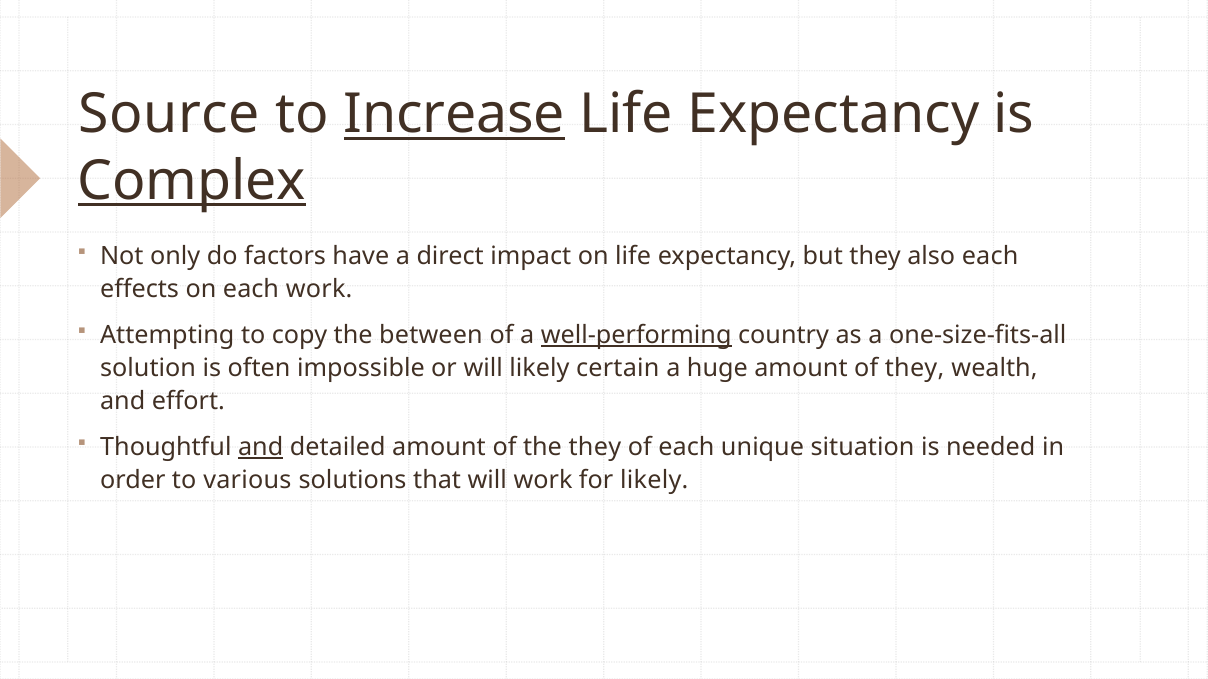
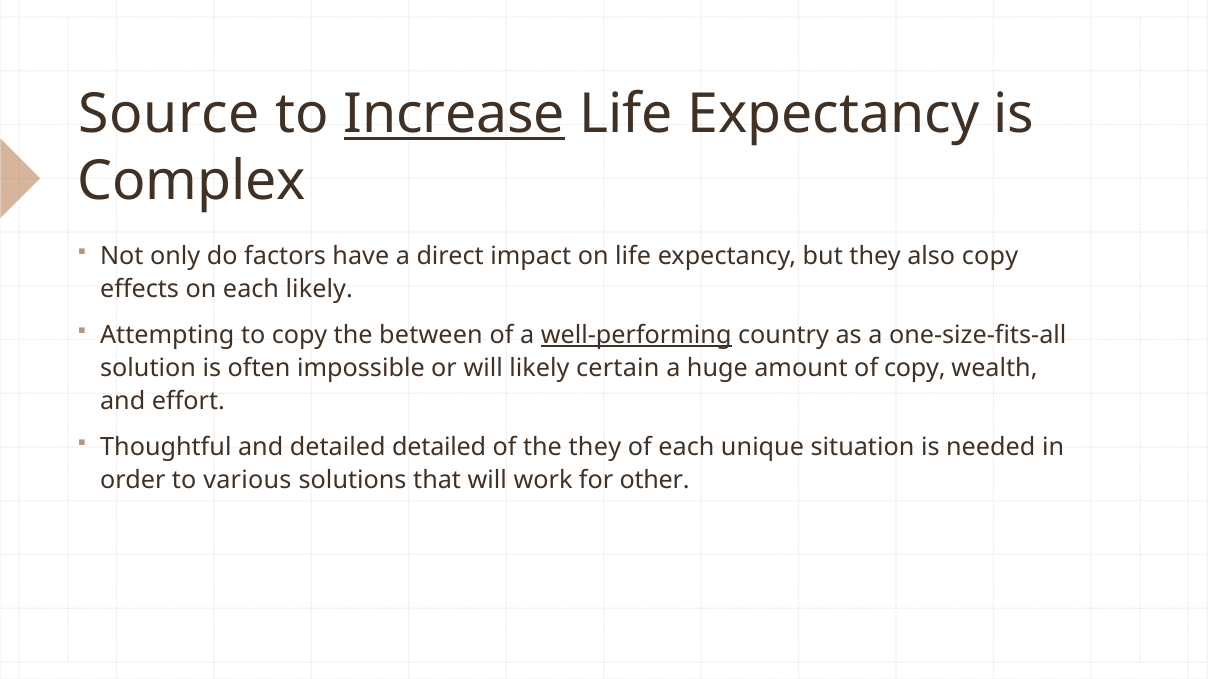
Complex underline: present -> none
also each: each -> copy
each work: work -> likely
of they: they -> copy
and at (261, 447) underline: present -> none
detailed amount: amount -> detailed
for likely: likely -> other
